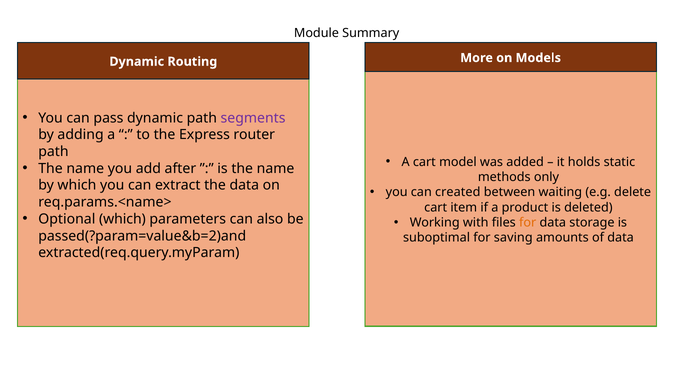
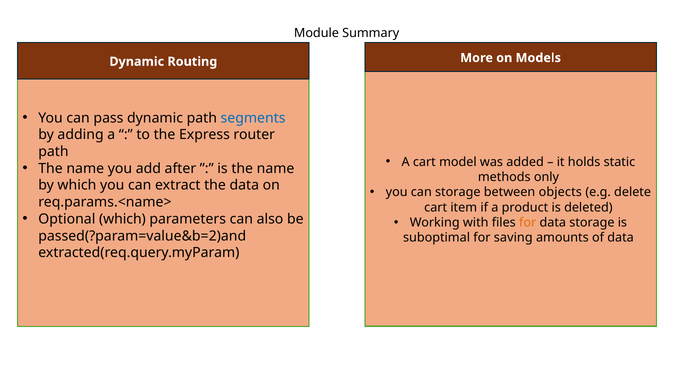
segments colour: purple -> blue
can created: created -> storage
waiting: waiting -> objects
